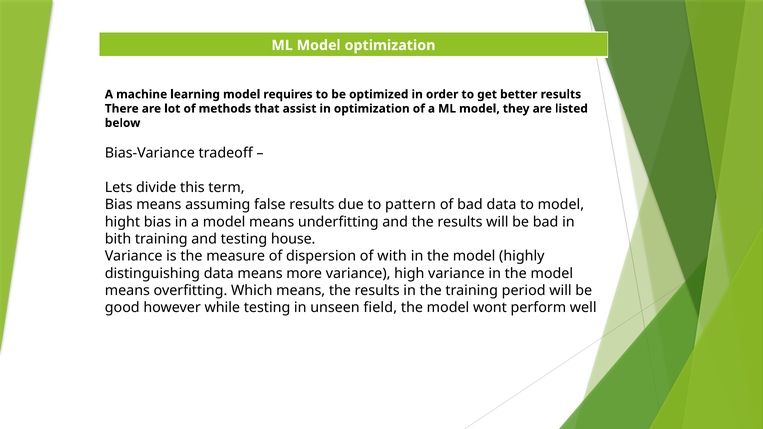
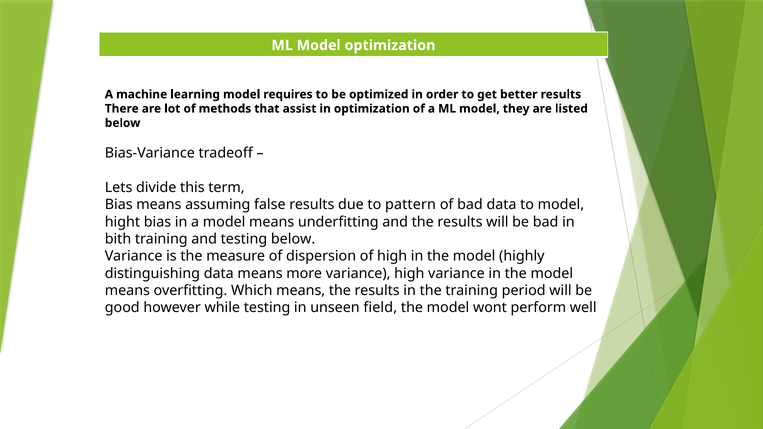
testing house: house -> below
of with: with -> high
